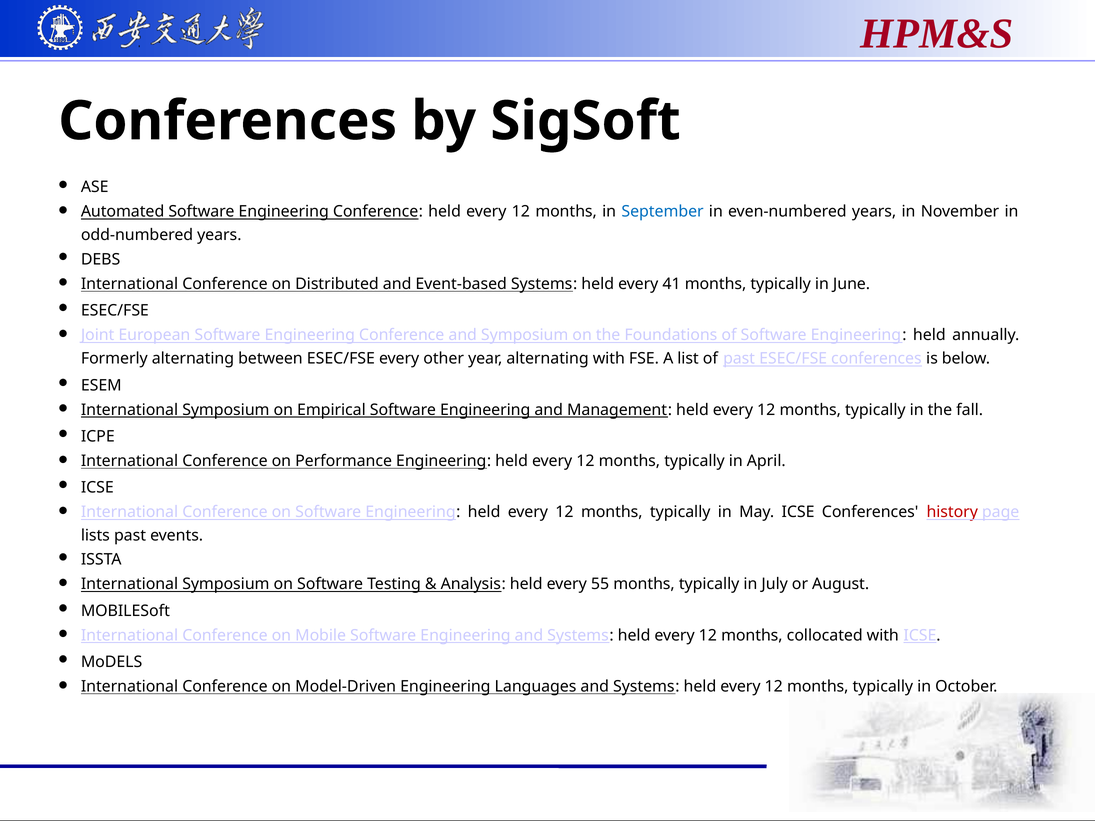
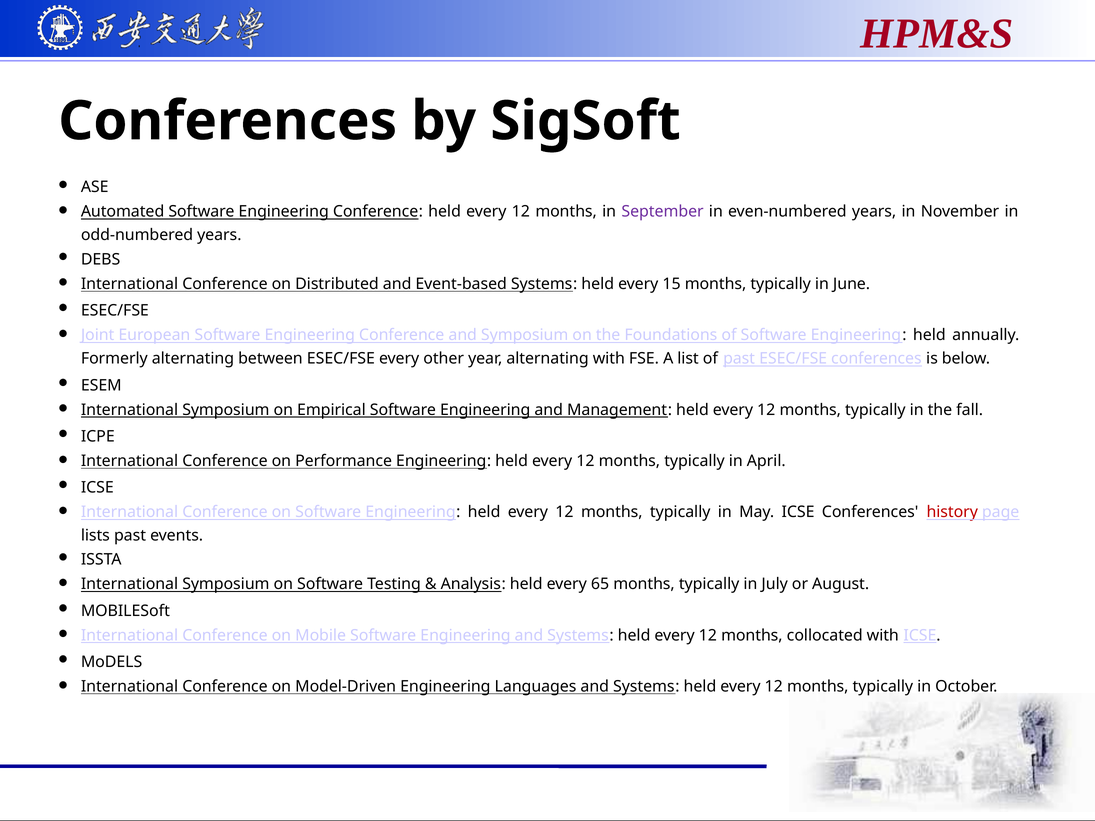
September colour: blue -> purple
41: 41 -> 15
55: 55 -> 65
